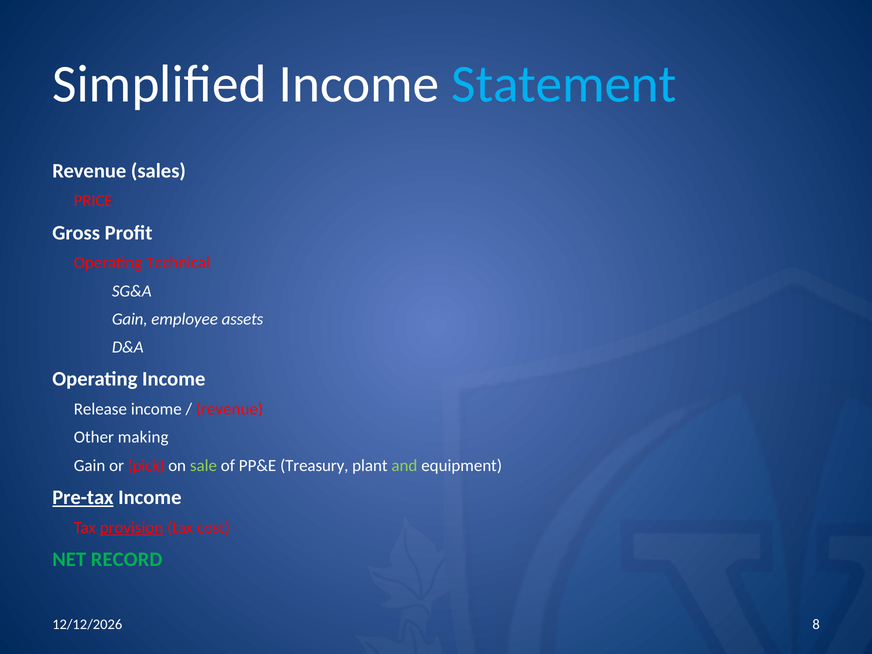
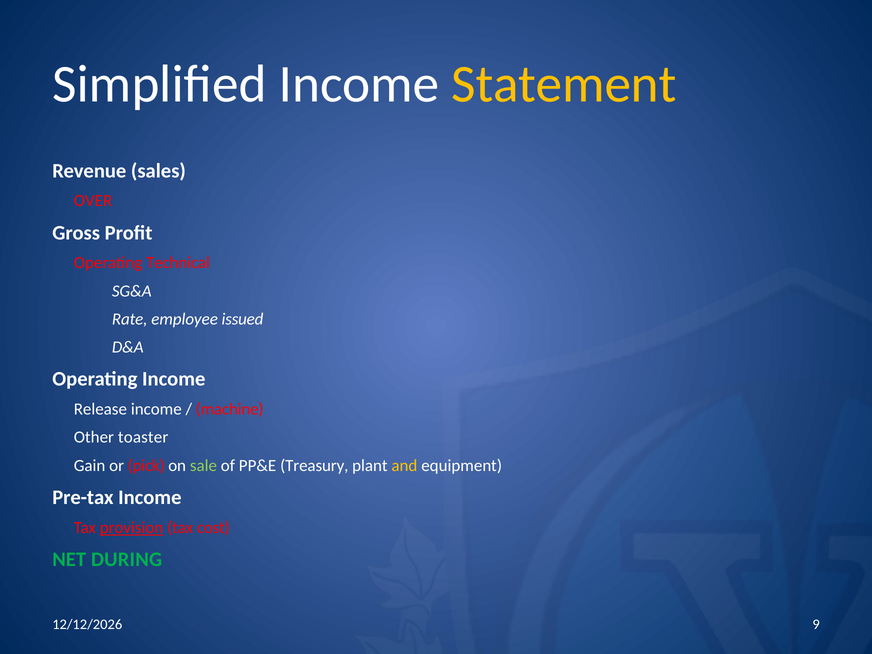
Statement colour: light blue -> yellow
PRICE: PRICE -> OVER
Gain at (130, 319): Gain -> Rate
assets: assets -> issued
revenue at (230, 409): revenue -> machine
making: making -> toaster
and colour: light green -> yellow
Pre-tax underline: present -> none
RECORD: RECORD -> DURING
8: 8 -> 9
